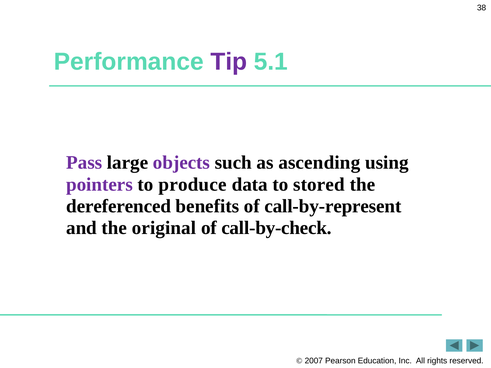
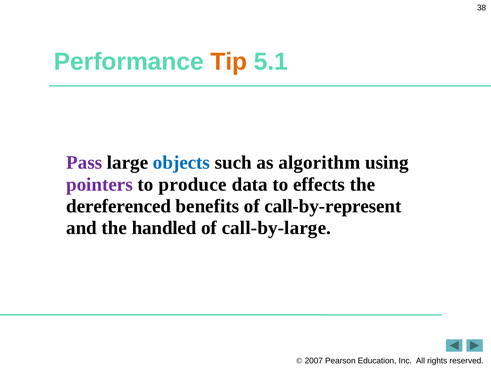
Tip colour: purple -> orange
objects colour: purple -> blue
ascending: ascending -> algorithm
stored: stored -> effects
original: original -> handled
call-by-check: call-by-check -> call-by-large
